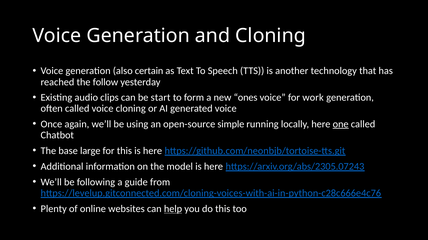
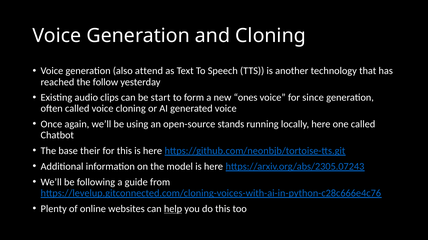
certain: certain -> attend
work: work -> since
simple: simple -> stands
one underline: present -> none
large: large -> their
